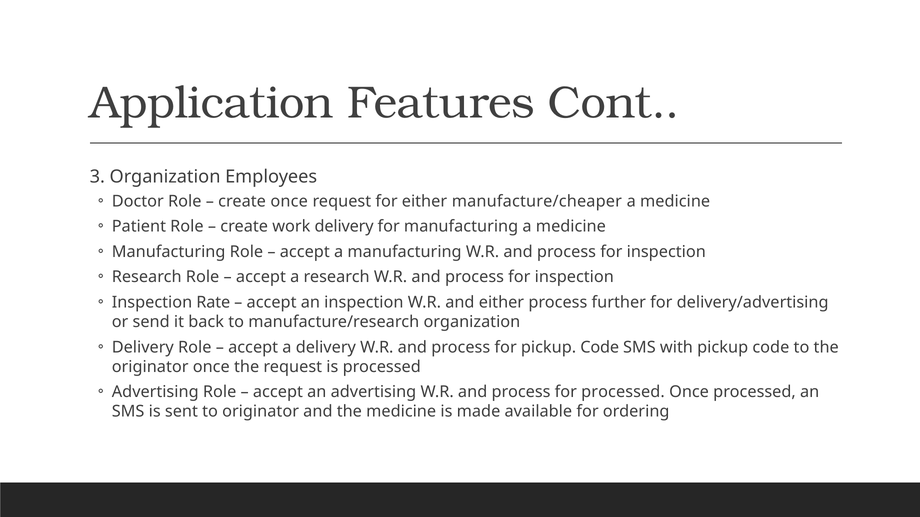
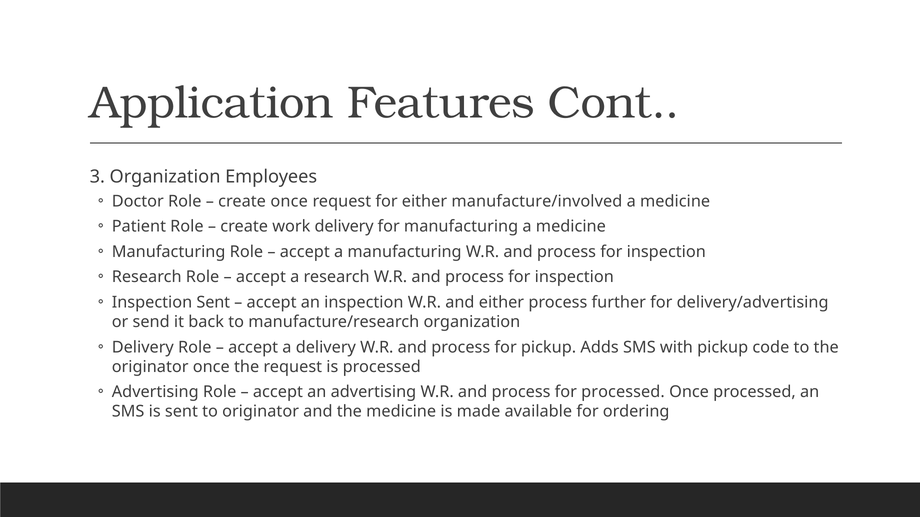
manufacture/cheaper: manufacture/cheaper -> manufacture/involved
Inspection Rate: Rate -> Sent
for pickup Code: Code -> Adds
